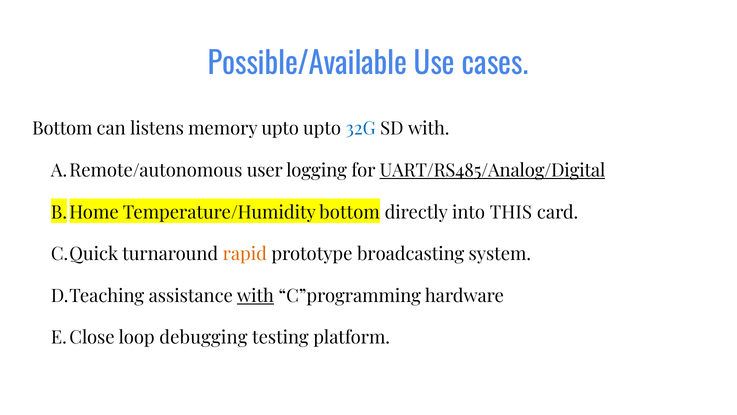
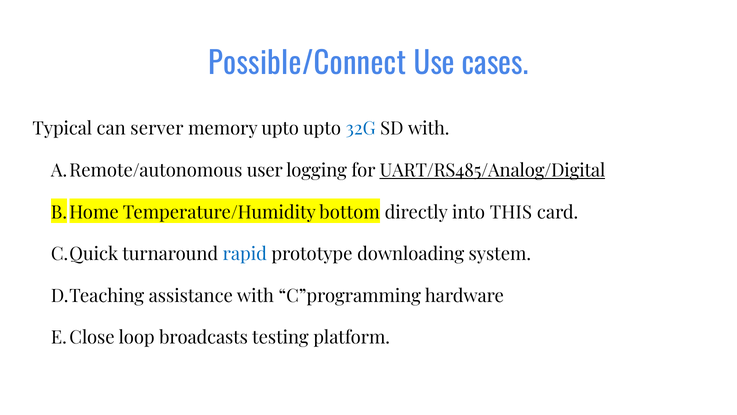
Possible/Available: Possible/Available -> Possible/Connect
Bottom at (62, 129): Bottom -> Typical
listens: listens -> server
rapid colour: orange -> blue
broadcasting: broadcasting -> downloading
with at (255, 296) underline: present -> none
debugging: debugging -> broadcasts
